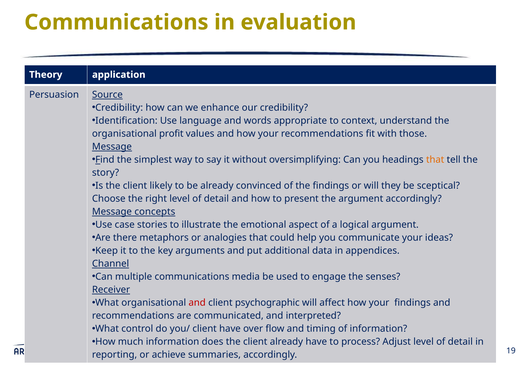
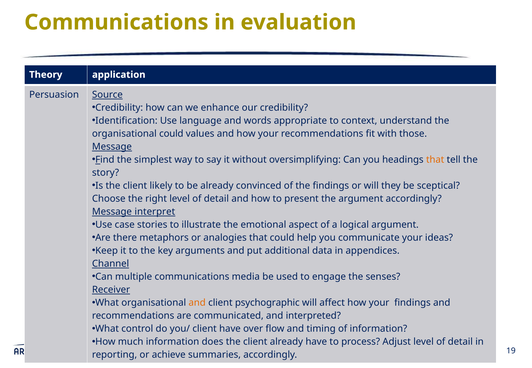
organisational profit: profit -> could
concepts: concepts -> interpret
and at (197, 303) colour: red -> orange
